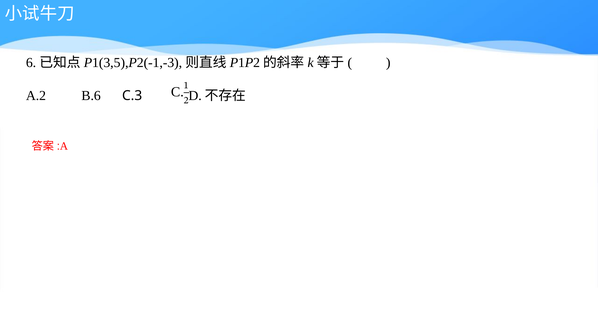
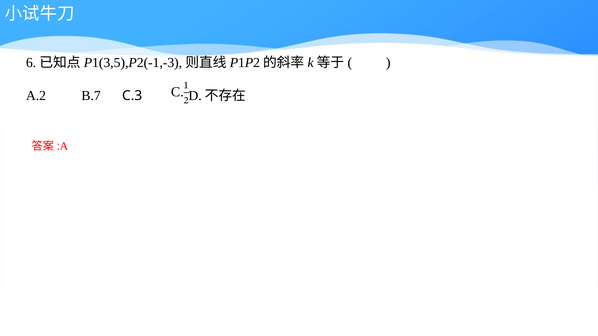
B.6: B.6 -> B.7
